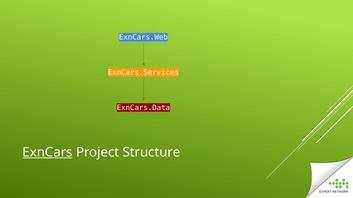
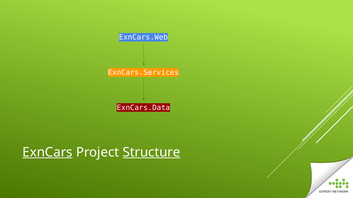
Structure underline: none -> present
